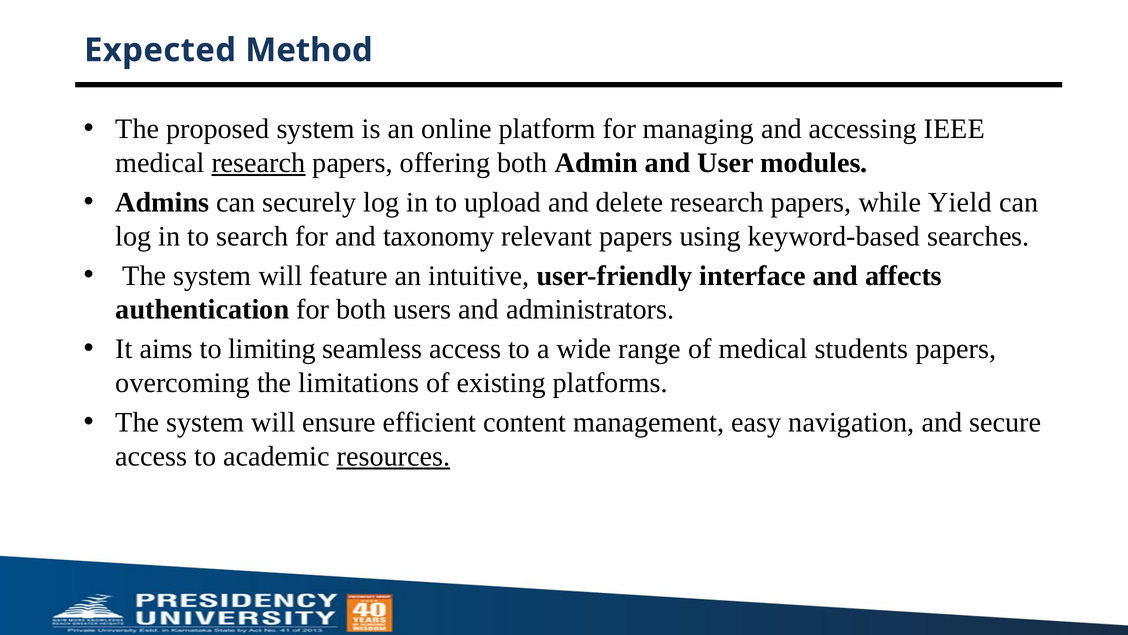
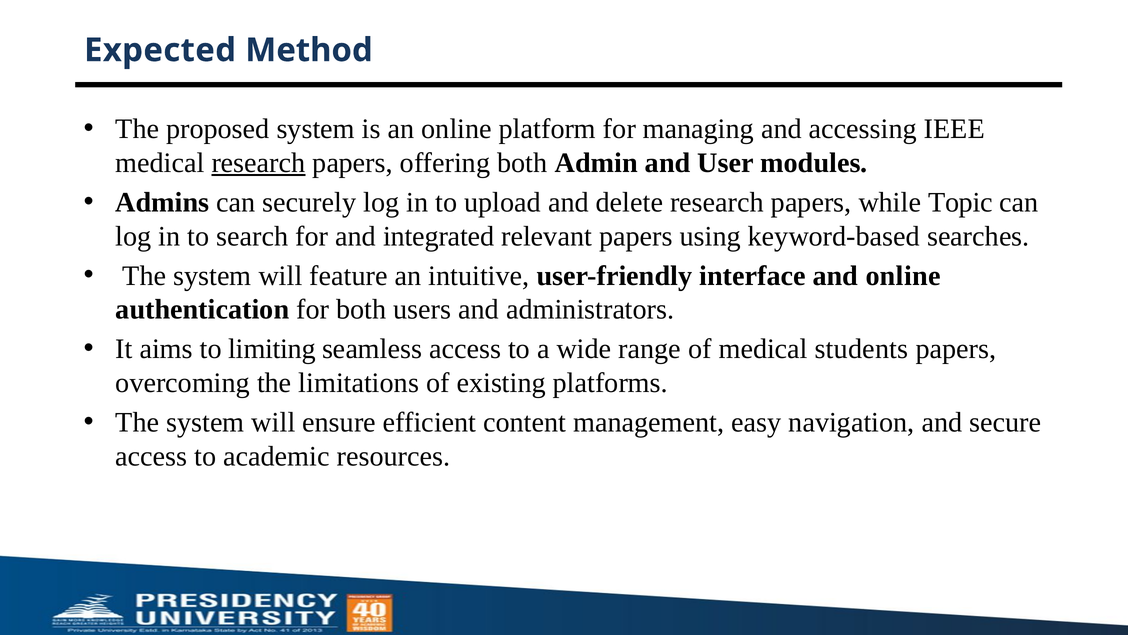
Yield: Yield -> Topic
taxonomy: taxonomy -> integrated
and affects: affects -> online
resources underline: present -> none
